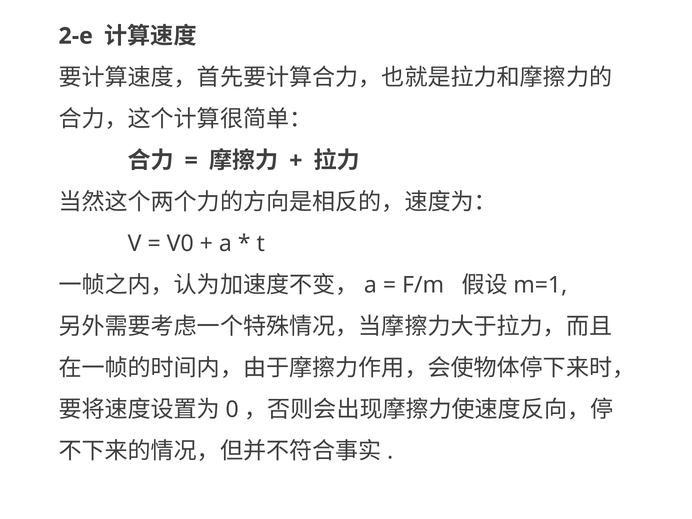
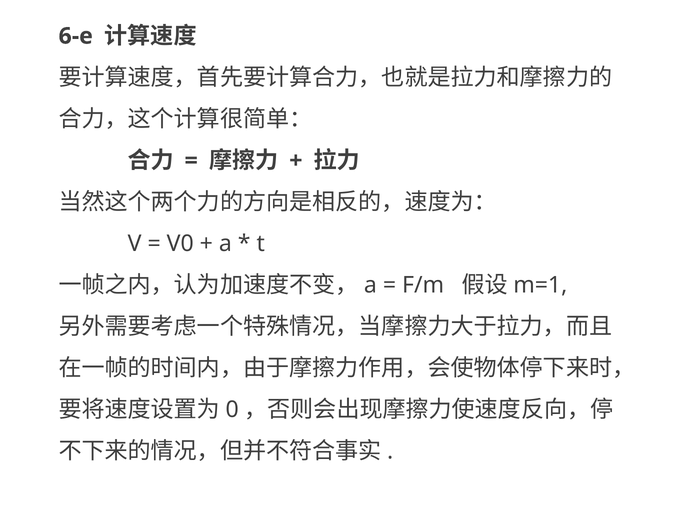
2-e: 2-e -> 6-e
